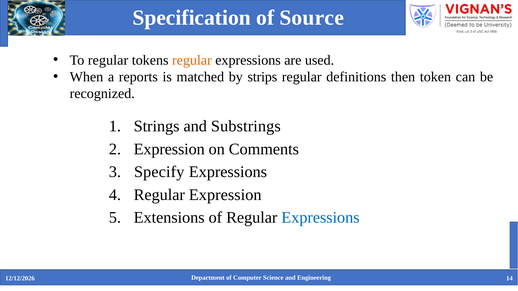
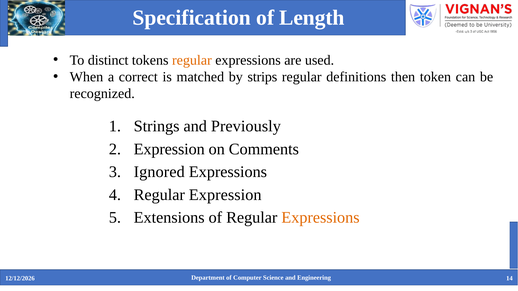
Source: Source -> Length
To regular: regular -> distinct
reports: reports -> correct
Substrings: Substrings -> Previously
Specify: Specify -> Ignored
Expressions at (320, 218) colour: blue -> orange
